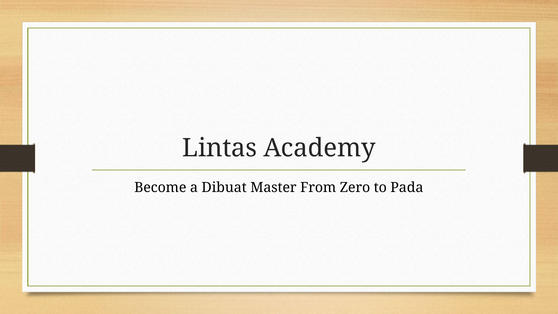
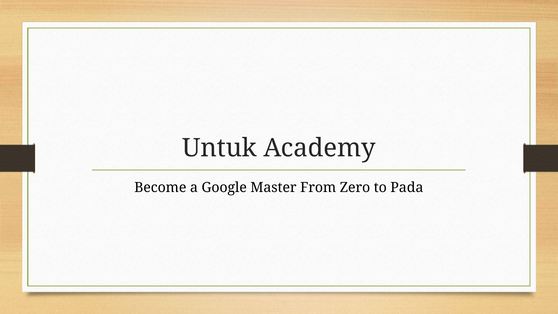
Lintas: Lintas -> Untuk
Dibuat: Dibuat -> Google
